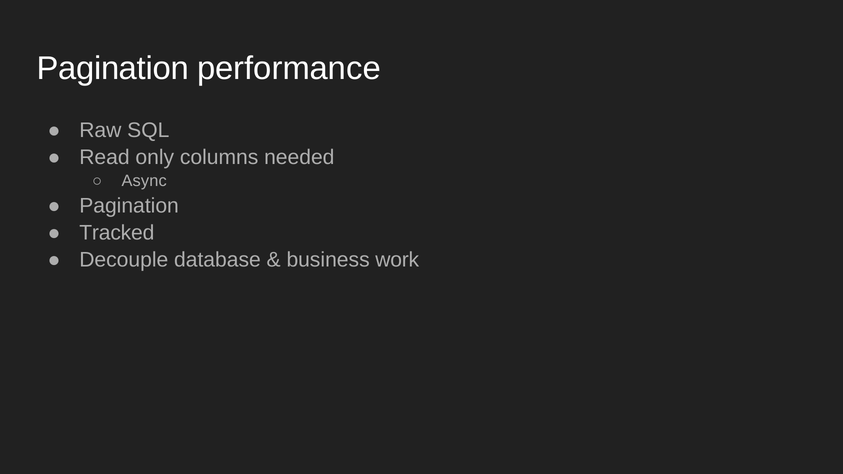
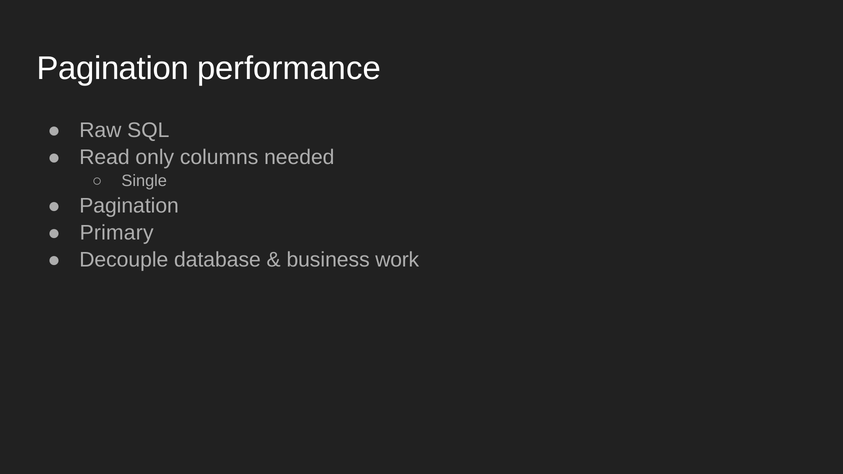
Async: Async -> Single
Tracked: Tracked -> Primary
